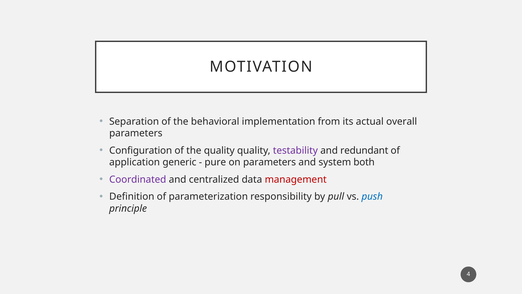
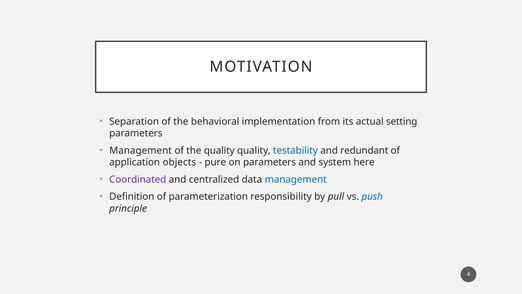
overall: overall -> setting
Configuration at (141, 150): Configuration -> Management
testability colour: purple -> blue
generic: generic -> objects
both: both -> here
management at (296, 179) colour: red -> blue
